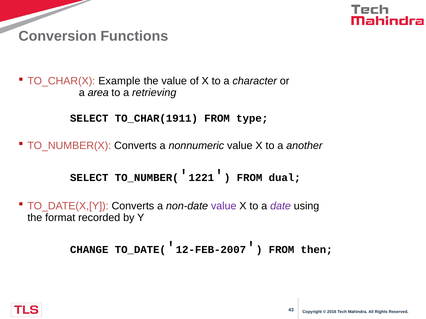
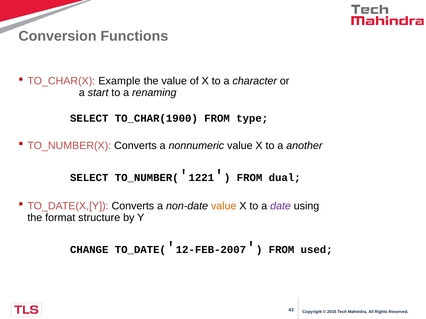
area: area -> start
retrieving: retrieving -> renaming
TO_CHAR(1911: TO_CHAR(1911 -> TO_CHAR(1900
value at (224, 206) colour: purple -> orange
recorded: recorded -> structure
then: then -> used
